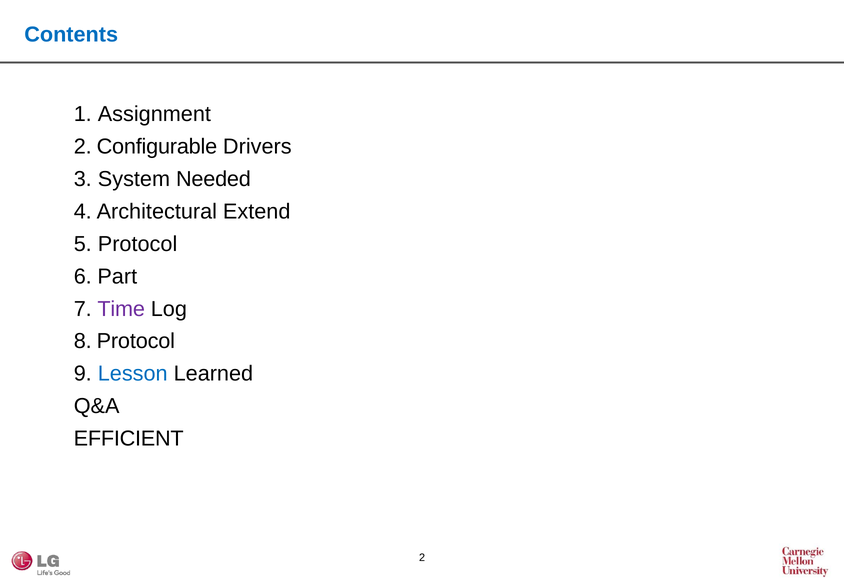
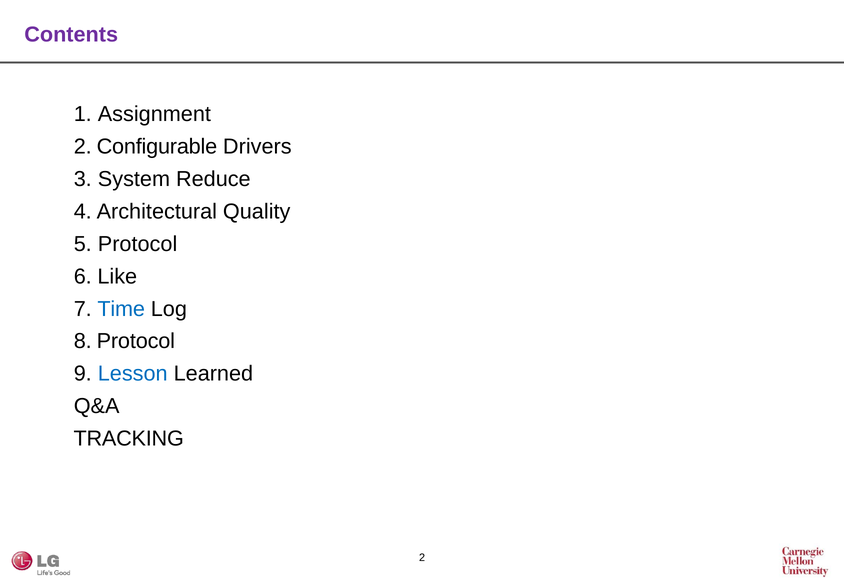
Contents colour: blue -> purple
Needed: Needed -> Reduce
Extend: Extend -> Quality
Part: Part -> Like
Time colour: purple -> blue
EFFICIENT: EFFICIENT -> TRACKING
